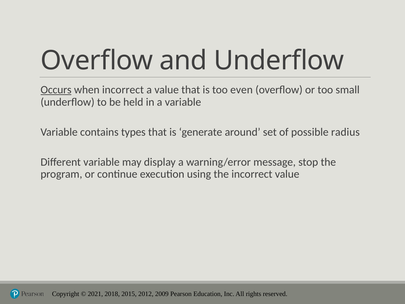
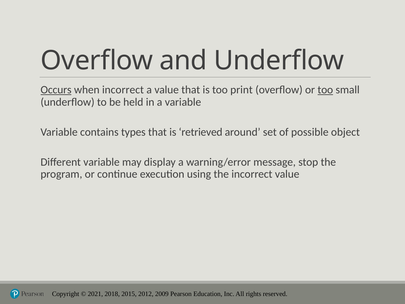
even: even -> print
too at (325, 90) underline: none -> present
generate: generate -> retrieved
radius: radius -> object
